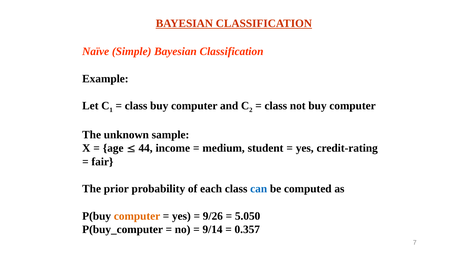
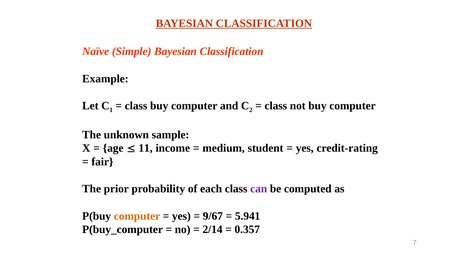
44: 44 -> 11
can colour: blue -> purple
9/26: 9/26 -> 9/67
5.050: 5.050 -> 5.941
9/14: 9/14 -> 2/14
